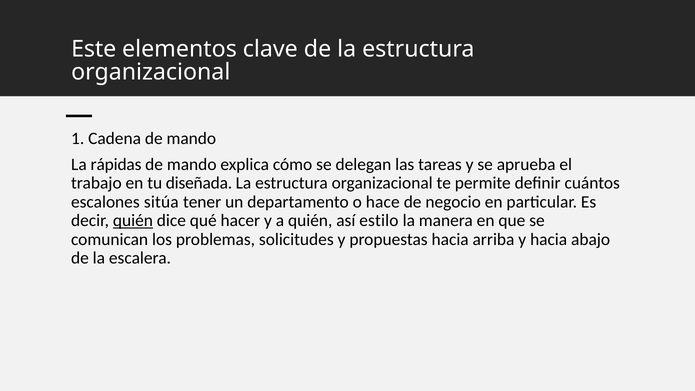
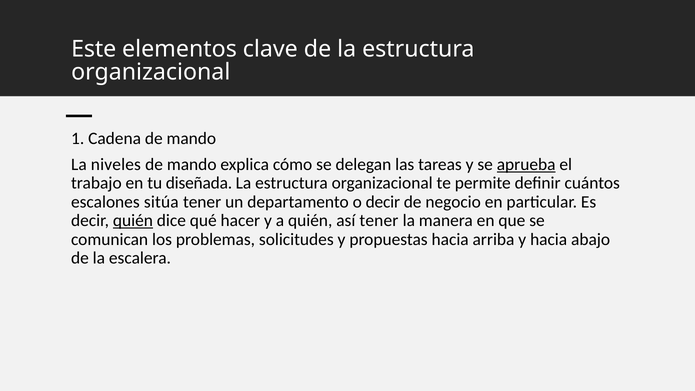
rápidas: rápidas -> niveles
aprueba underline: none -> present
o hace: hace -> decir
así estilo: estilo -> tener
